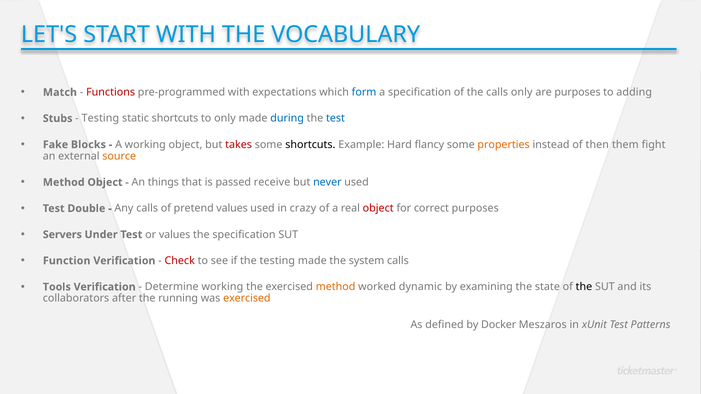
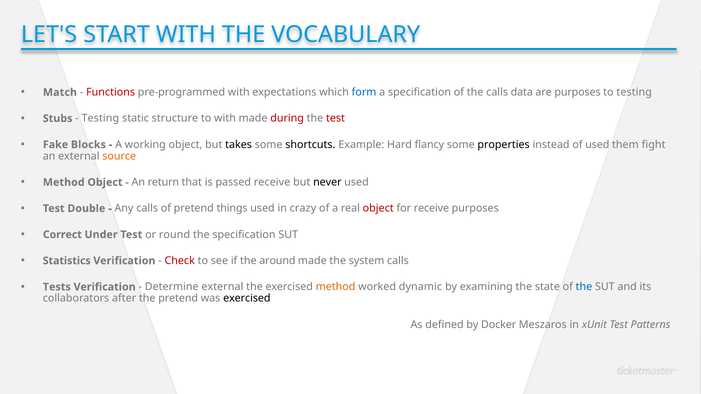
calls only: only -> data
to adding: adding -> testing
static shortcuts: shortcuts -> structure
to only: only -> with
during colour: blue -> red
test at (336, 119) colour: blue -> red
takes colour: red -> black
properties colour: orange -> black
of then: then -> used
things: things -> return
never colour: blue -> black
pretend values: values -> things
for correct: correct -> receive
Servers: Servers -> Correct
or values: values -> round
Function: Function -> Statistics
the testing: testing -> around
Tools: Tools -> Tests
Determine working: working -> external
the at (584, 287) colour: black -> blue
the running: running -> pretend
exercised at (247, 299) colour: orange -> black
